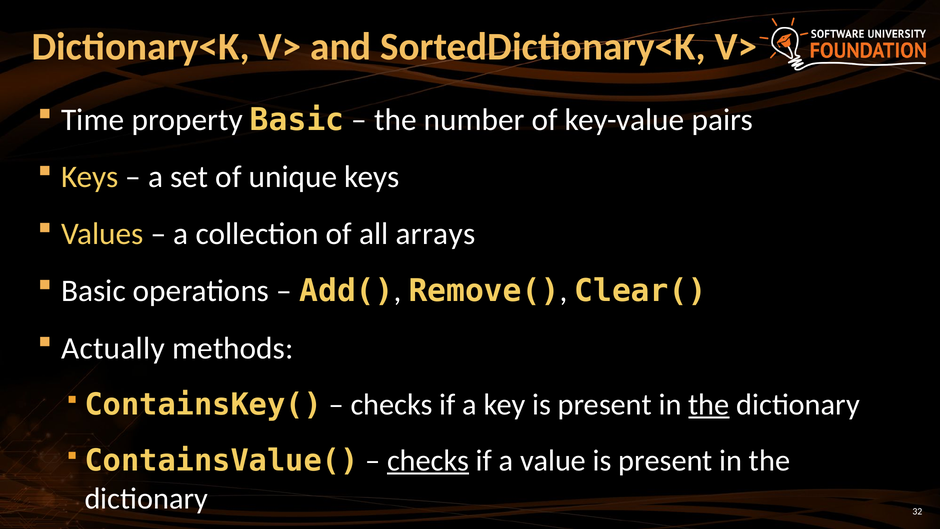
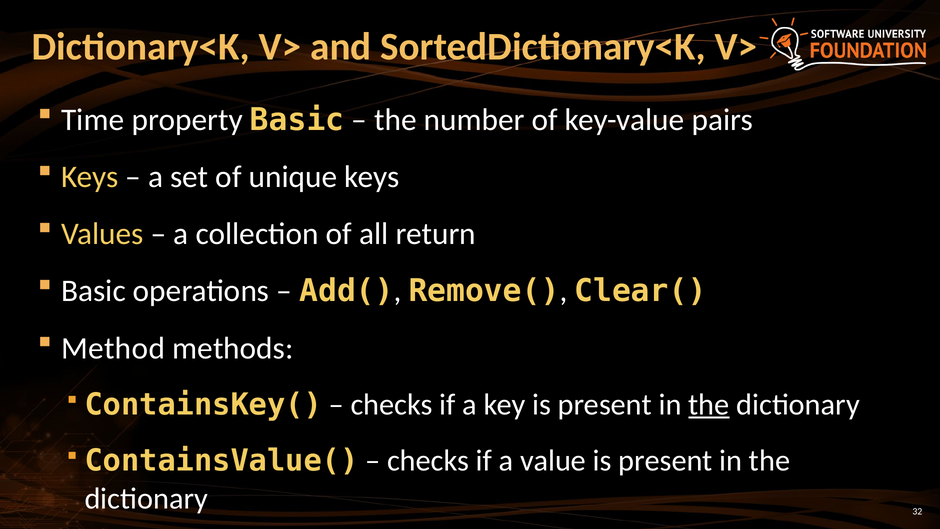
arrays: arrays -> return
Actually: Actually -> Method
checks at (428, 460) underline: present -> none
